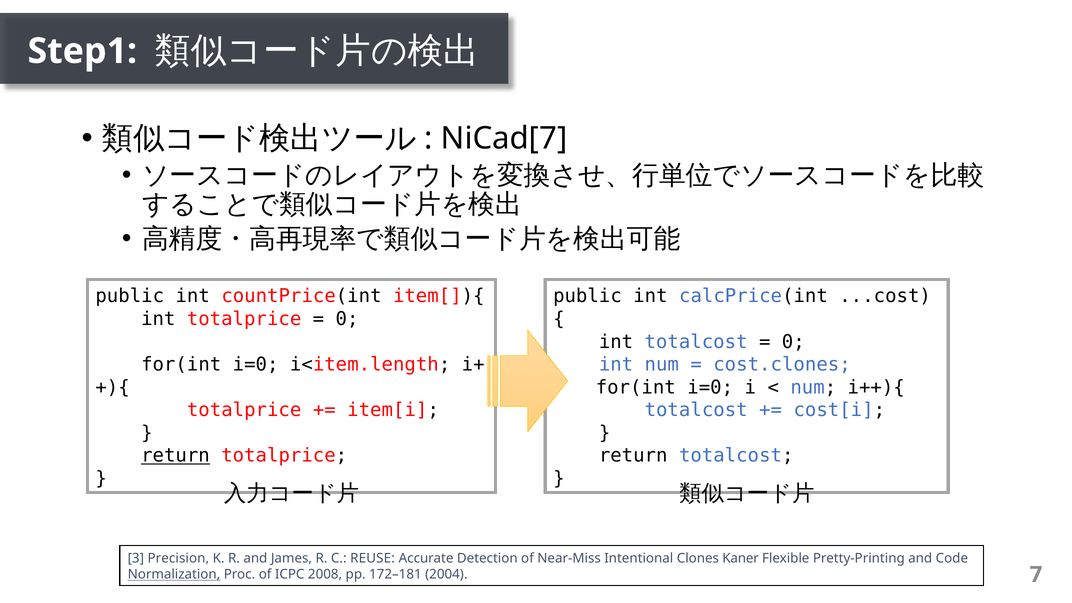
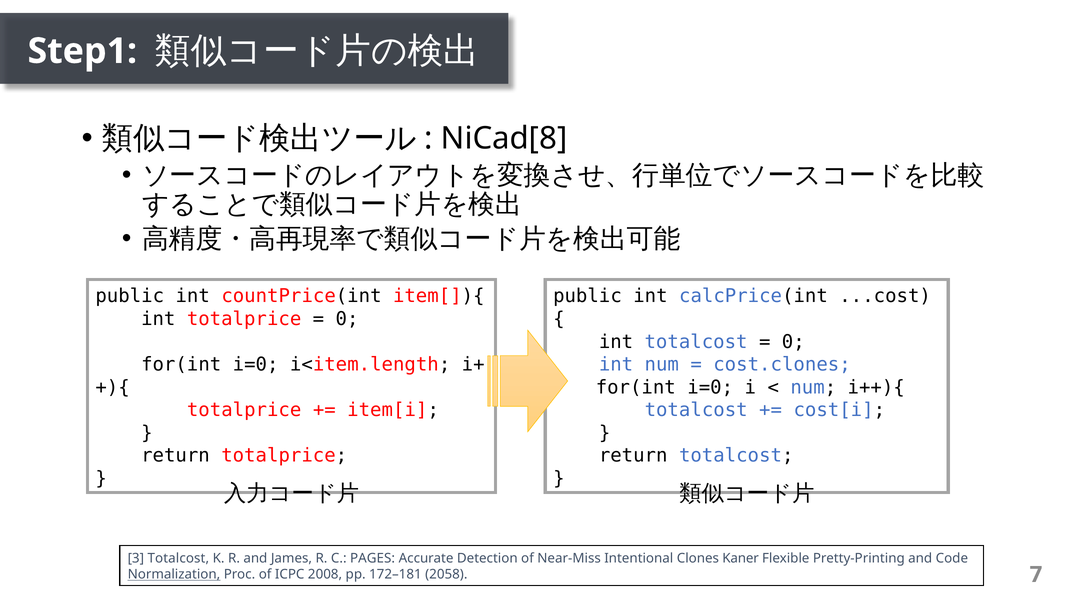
NiCad[7: NiCad[7 -> NiCad[8
return at (175, 456) underline: present -> none
3 Precision: Precision -> Totalcost
REUSE: REUSE -> PAGES
2004: 2004 -> 2058
